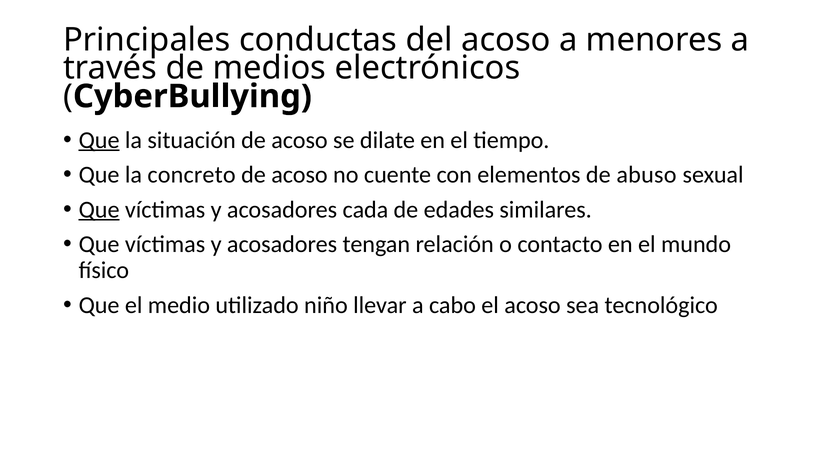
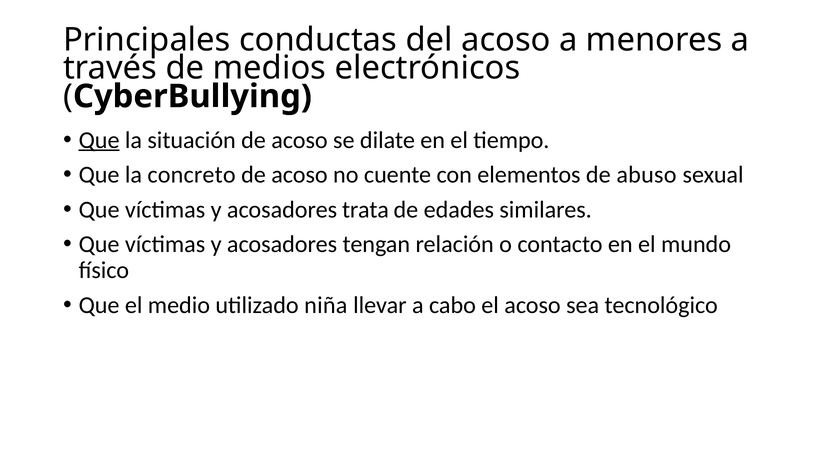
Que at (99, 209) underline: present -> none
cada: cada -> trata
niño: niño -> niña
